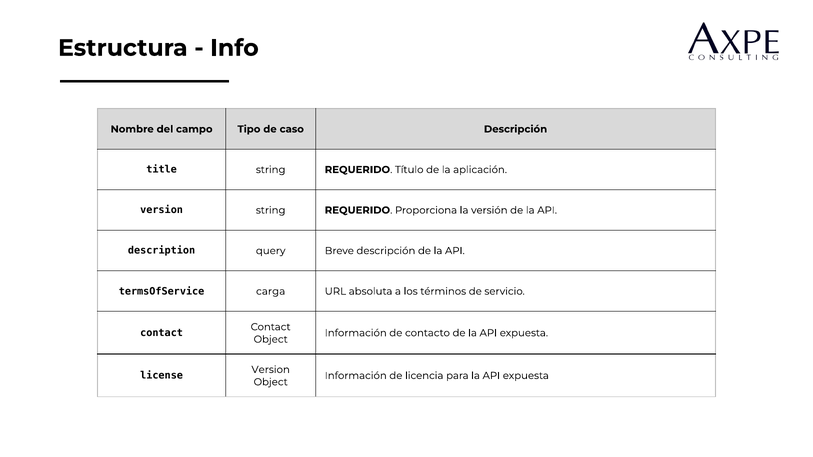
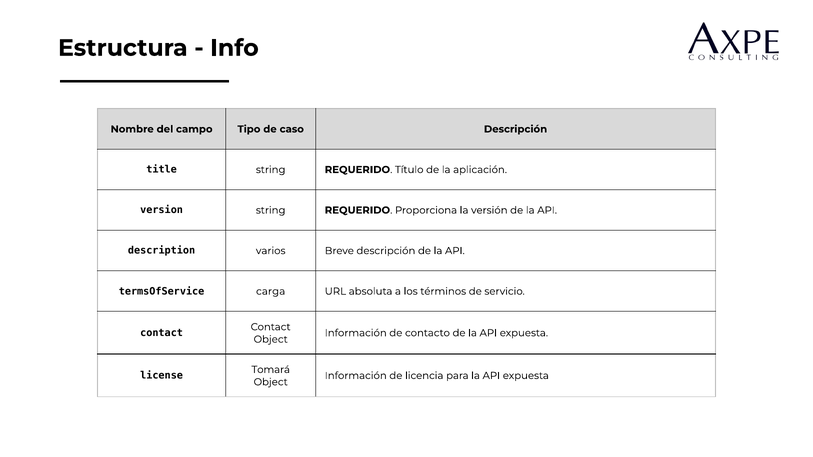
query: query -> varios
license Version: Version -> Tomará
